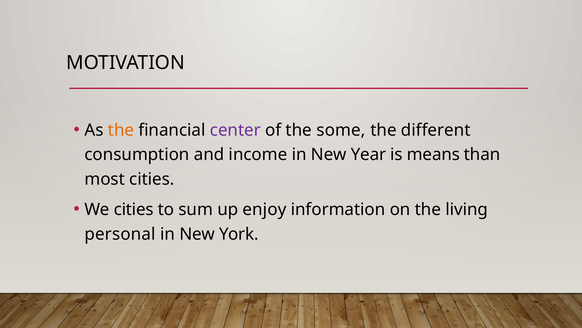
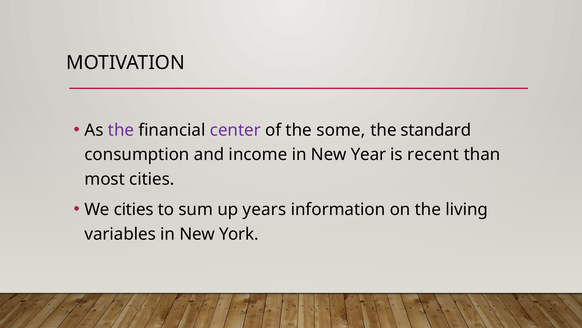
the at (121, 130) colour: orange -> purple
different: different -> standard
means: means -> recent
enjoy: enjoy -> years
personal: personal -> variables
